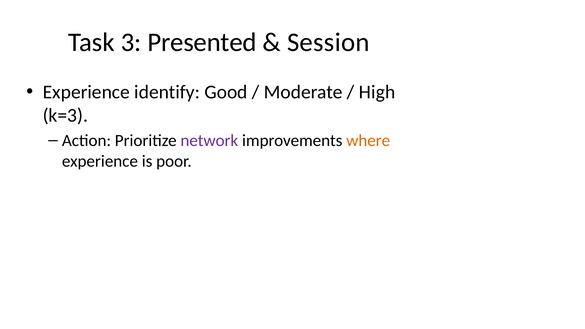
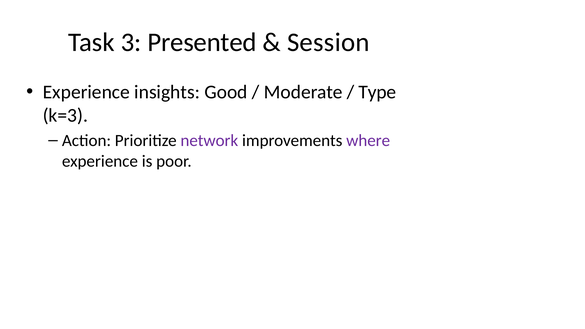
identify: identify -> insights
High: High -> Type
where colour: orange -> purple
